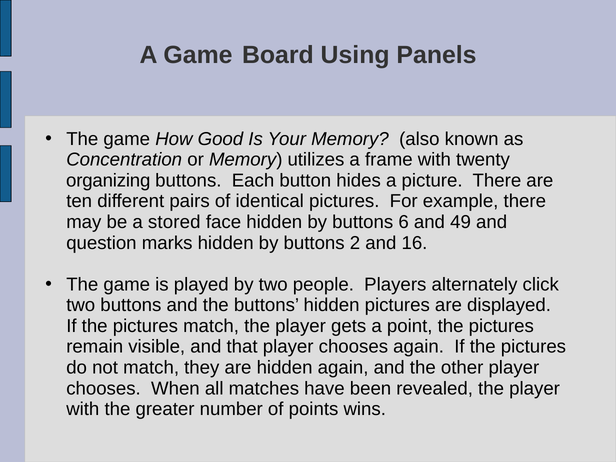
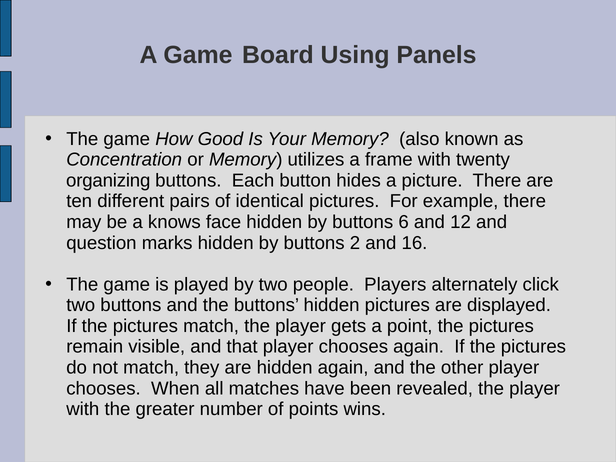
stored: stored -> knows
49: 49 -> 12
